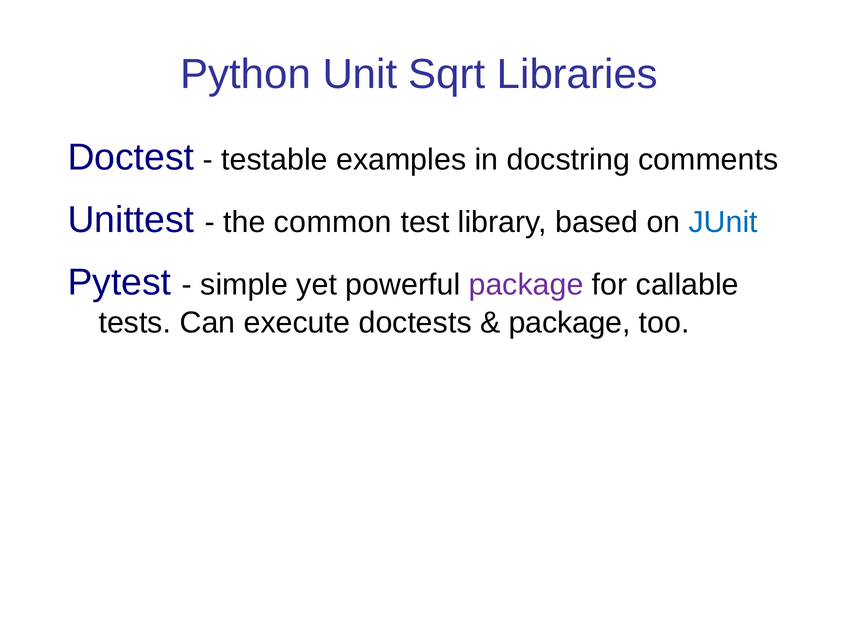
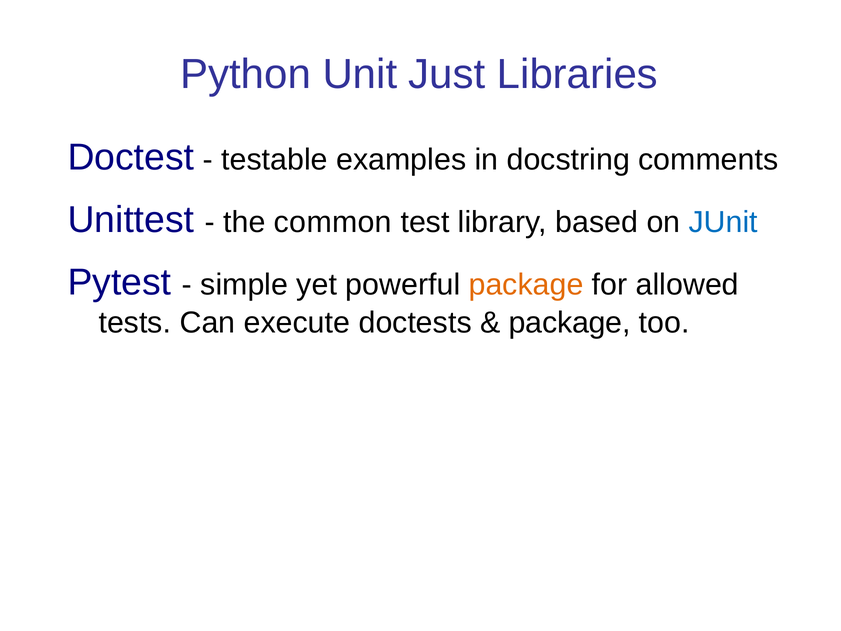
Sqrt: Sqrt -> Just
package at (526, 285) colour: purple -> orange
callable: callable -> allowed
